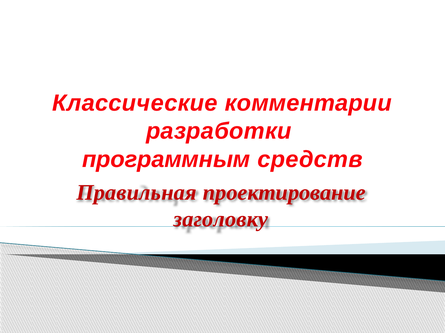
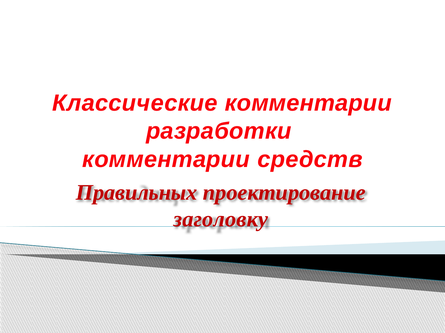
программным at (166, 160): программным -> комментарии
Правильная: Правильная -> Правильных
